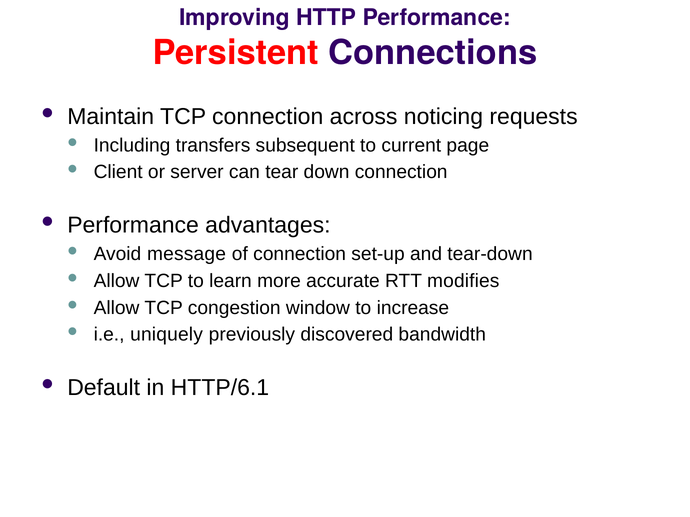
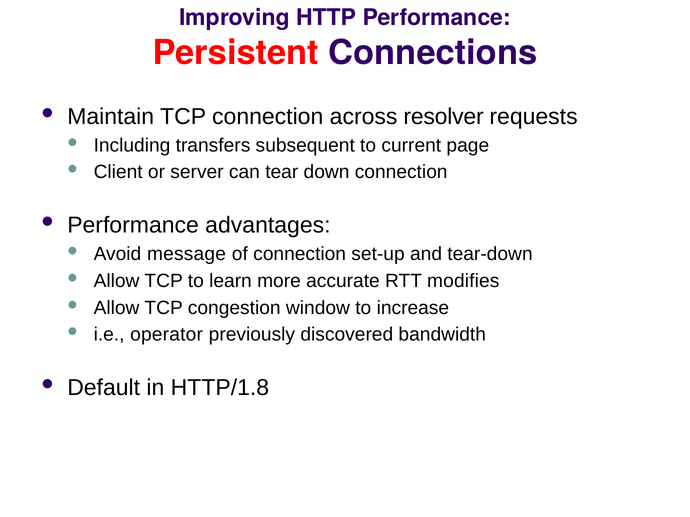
noticing: noticing -> resolver
uniquely: uniquely -> operator
HTTP/6.1: HTTP/6.1 -> HTTP/1.8
